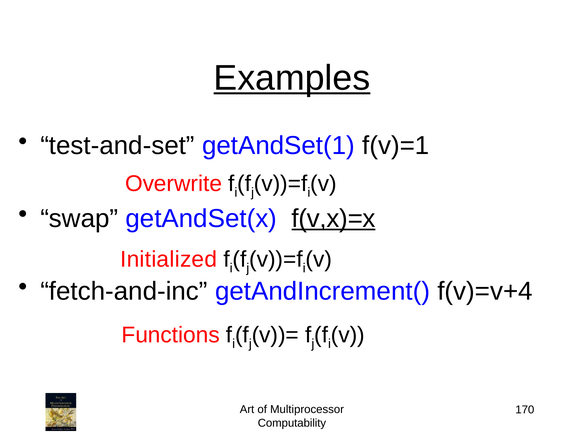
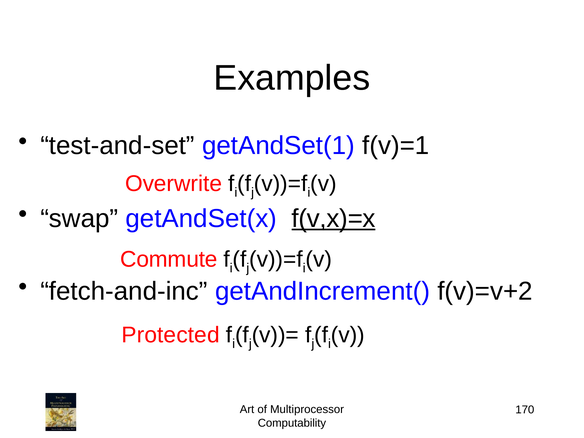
Examples underline: present -> none
Initialized: Initialized -> Commute
f(v)=v+4: f(v)=v+4 -> f(v)=v+2
Functions: Functions -> Protected
